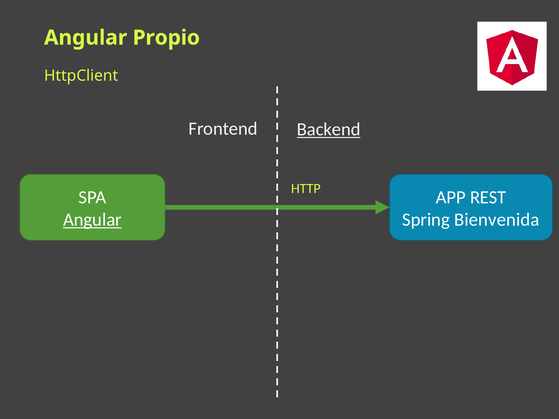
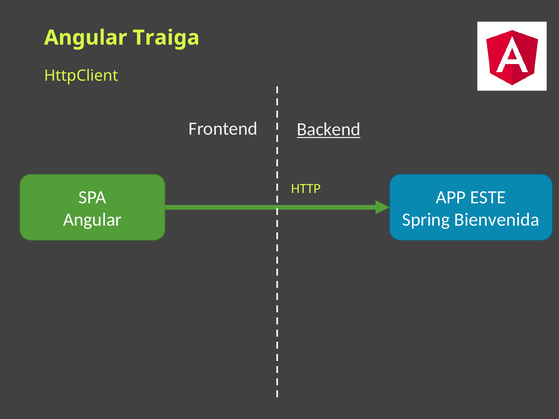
Propio: Propio -> Traiga
REST: REST -> ESTE
Angular at (92, 220) underline: present -> none
